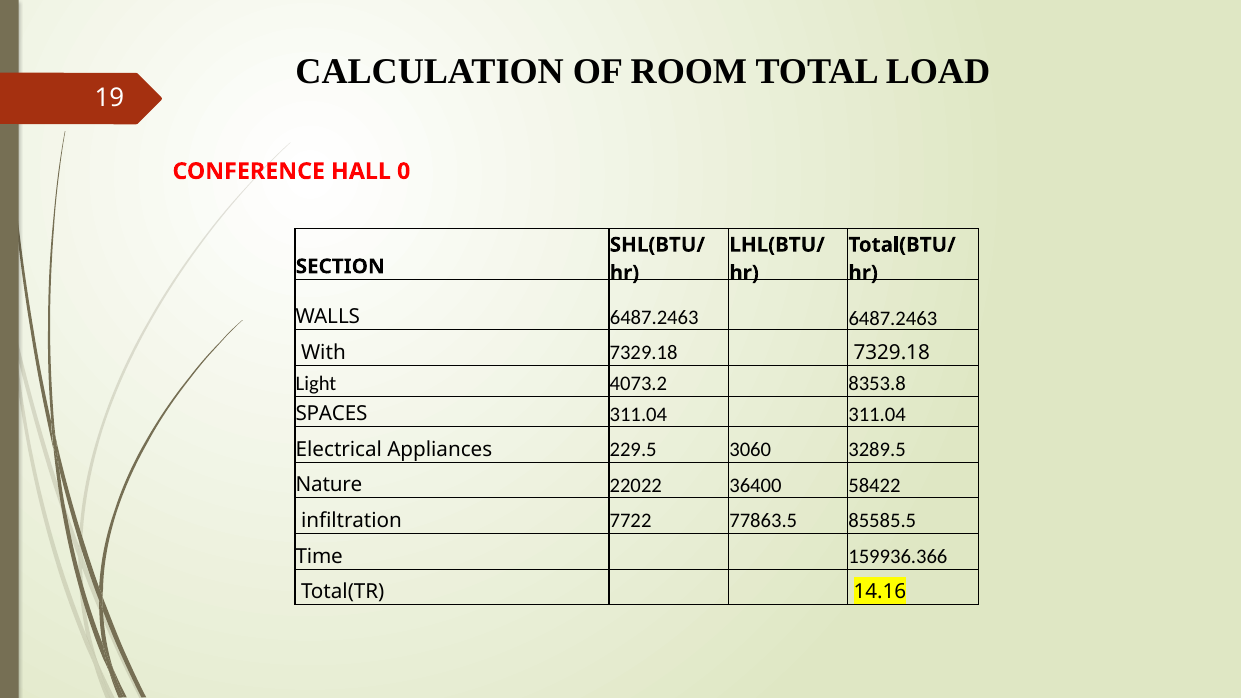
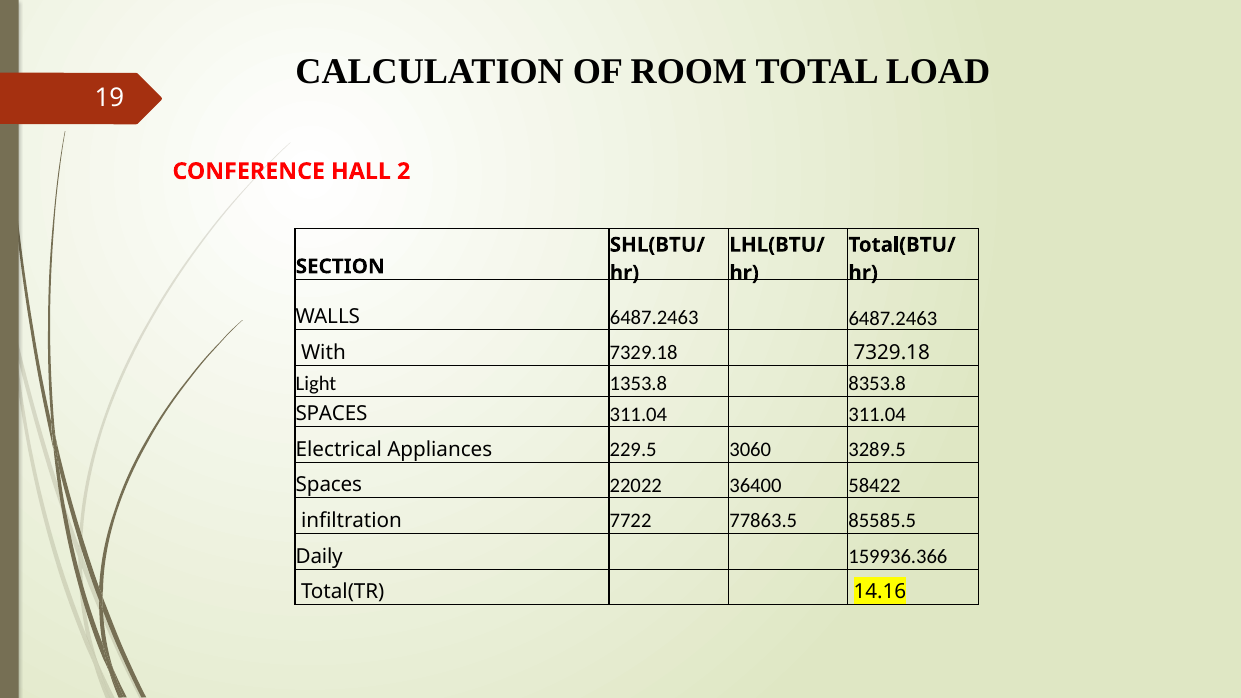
0: 0 -> 2
4073.2: 4073.2 -> 1353.8
Nature at (329, 485): Nature -> Spaces
Time: Time -> Daily
